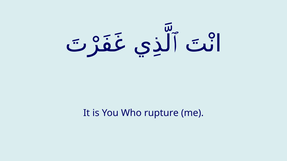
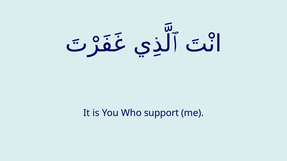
rupture: rupture -> support
